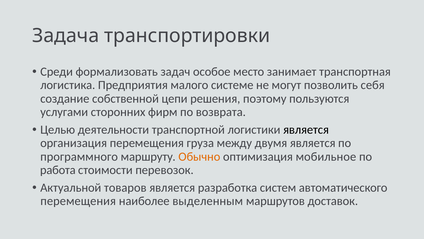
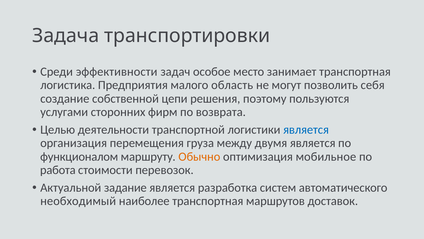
формализовать: формализовать -> эффективности
системе: системе -> область
является at (306, 130) colour: black -> blue
программного: программного -> функционалом
товаров: товаров -> задание
перемещения at (78, 201): перемещения -> необходимый
наиболее выделенным: выделенным -> транспортная
